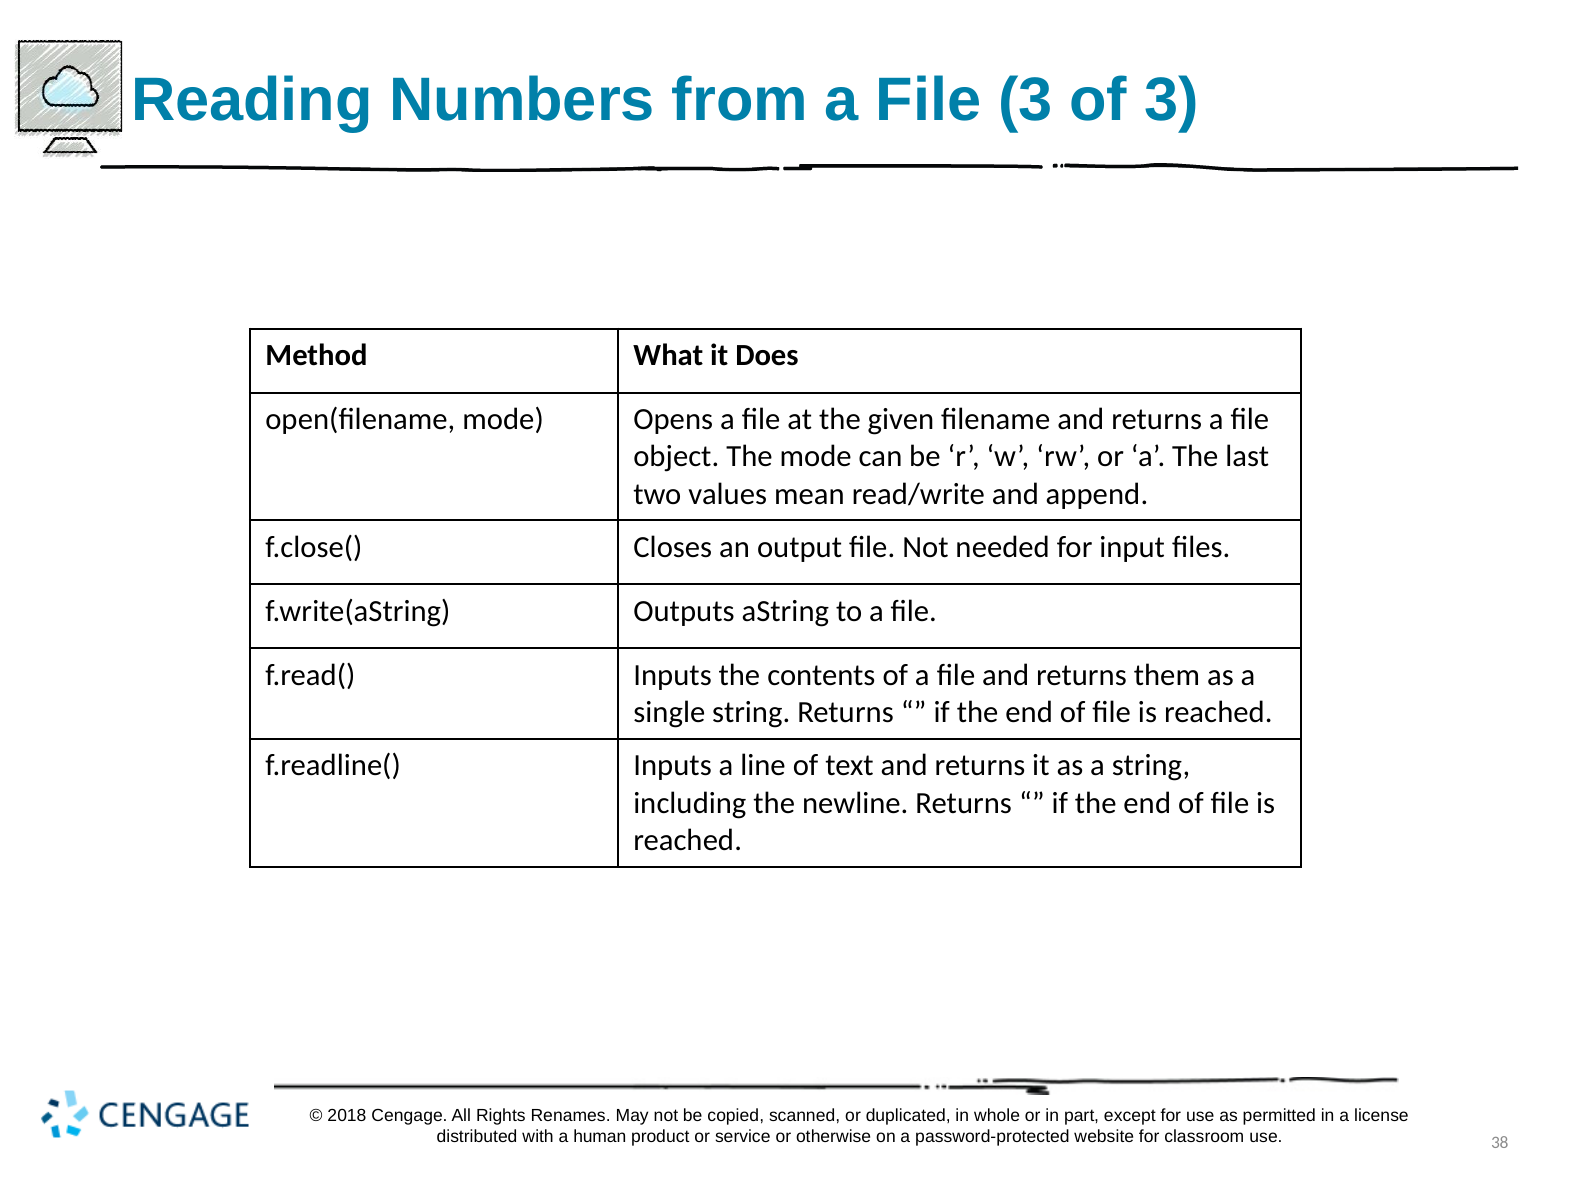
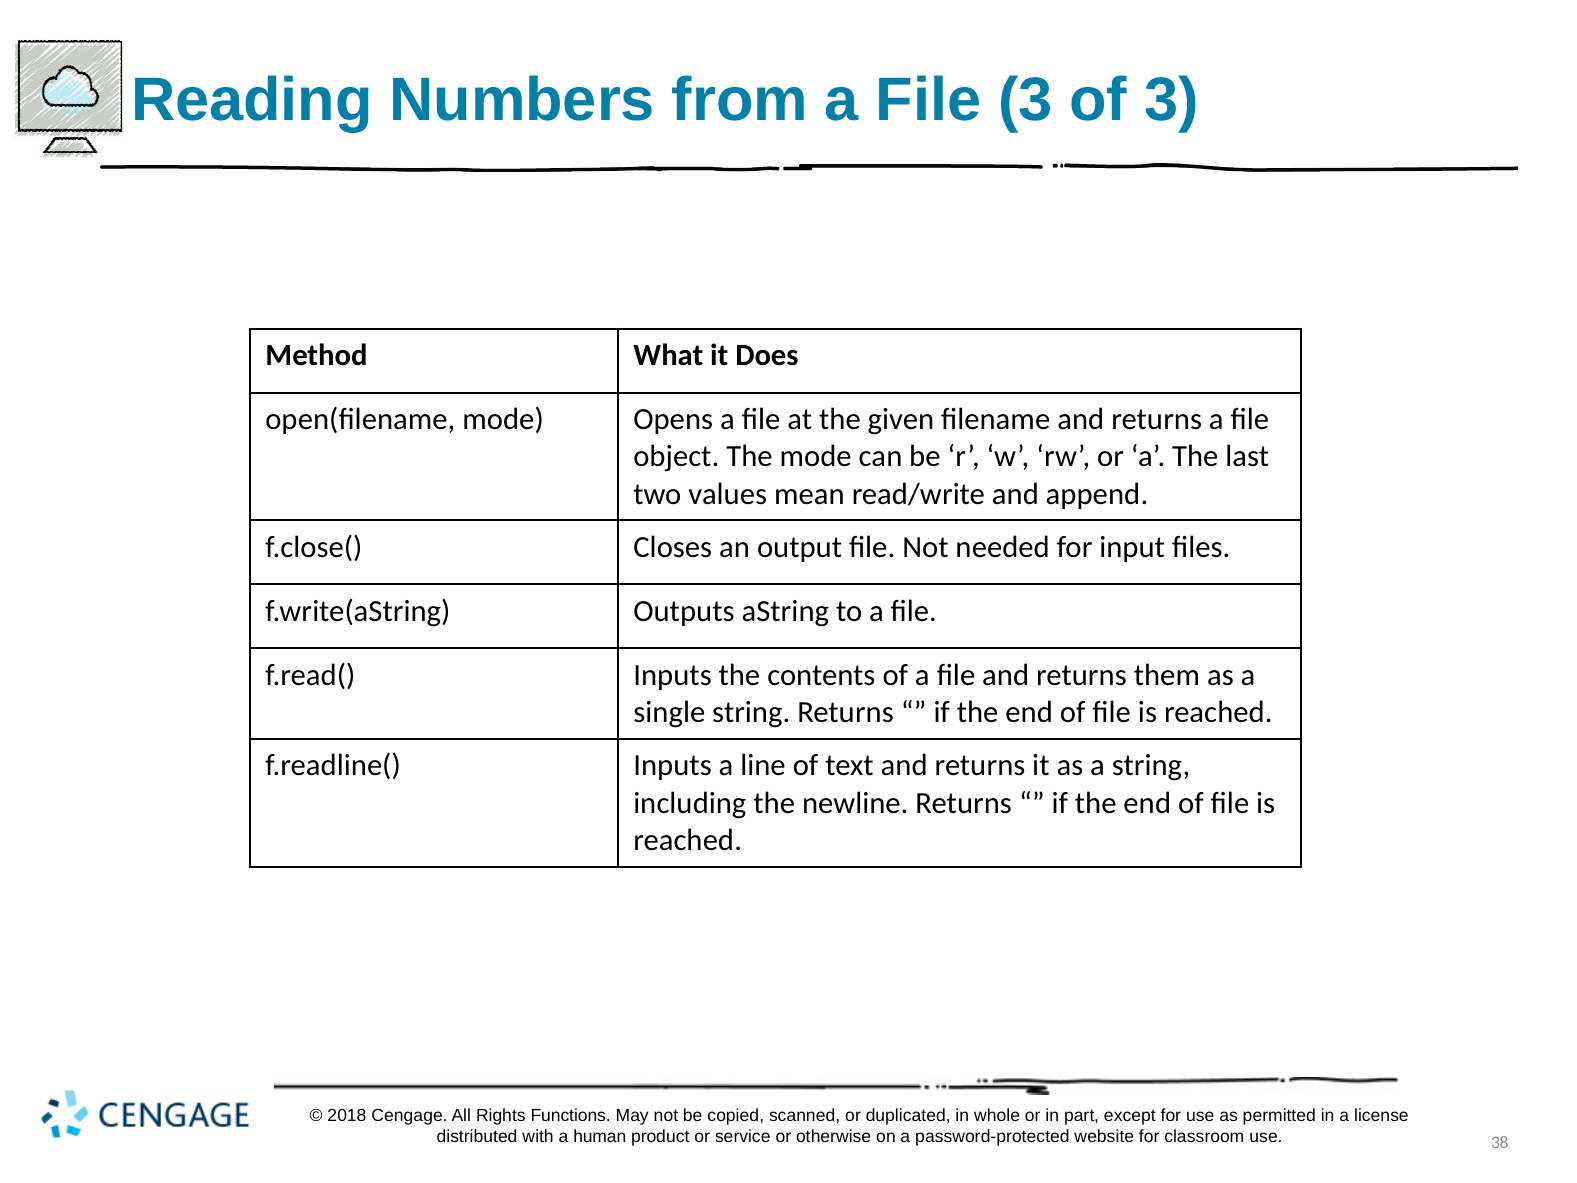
Renames: Renames -> Functions
